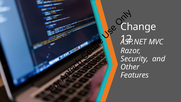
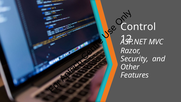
Change: Change -> Control
